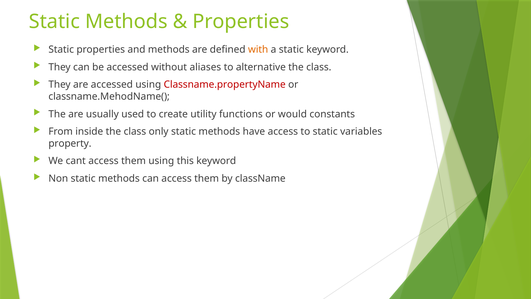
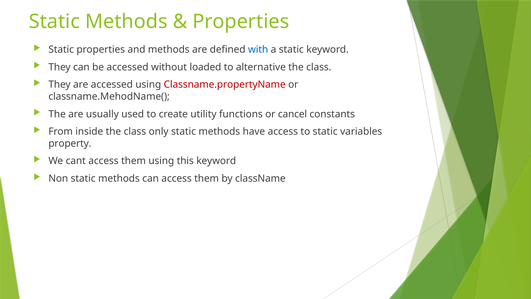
with colour: orange -> blue
aliases: aliases -> loaded
would: would -> cancel
